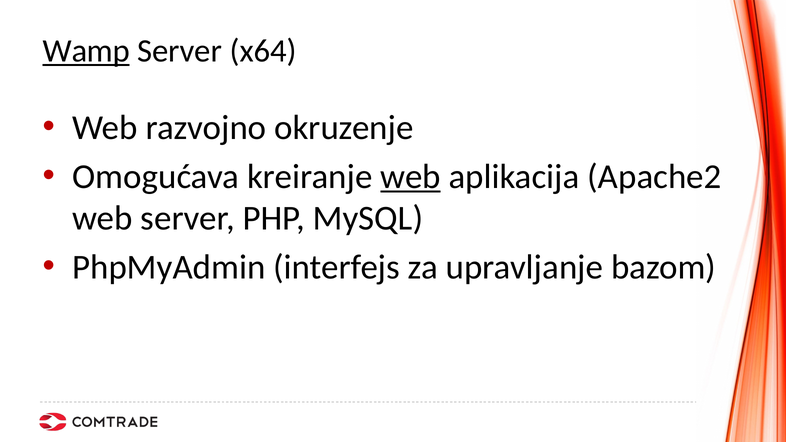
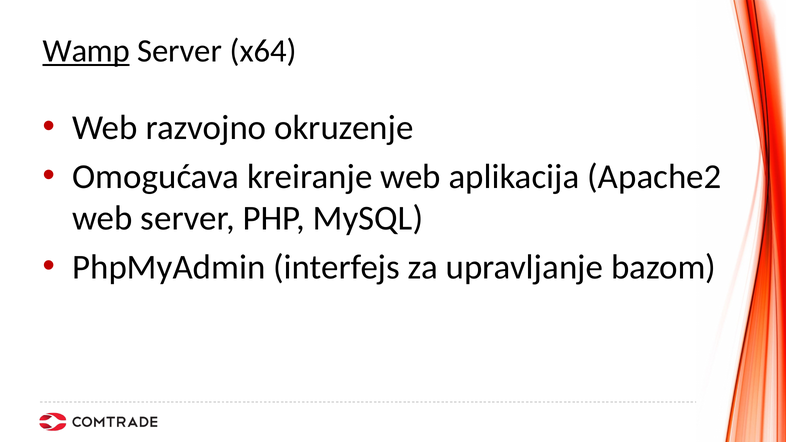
web at (411, 177) underline: present -> none
